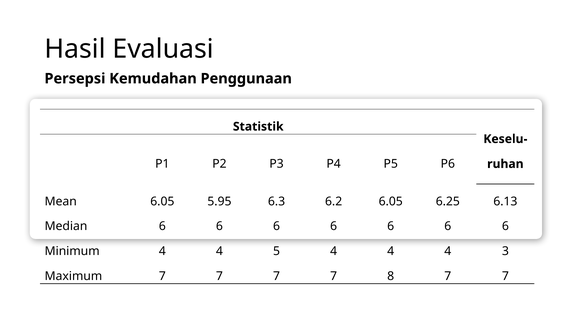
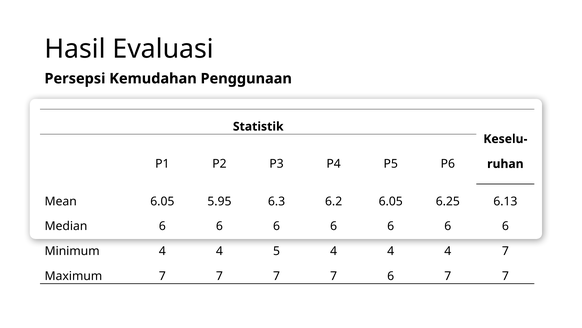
4 3: 3 -> 7
7 8: 8 -> 6
